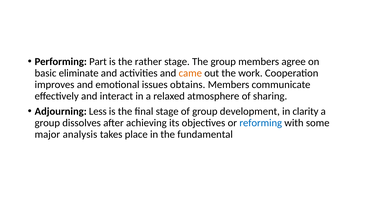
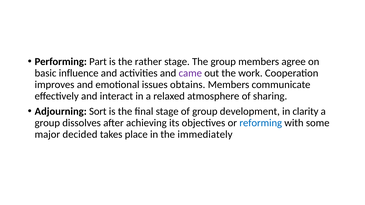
eliminate: eliminate -> influence
came colour: orange -> purple
Less: Less -> Sort
analysis: analysis -> decided
fundamental: fundamental -> immediately
